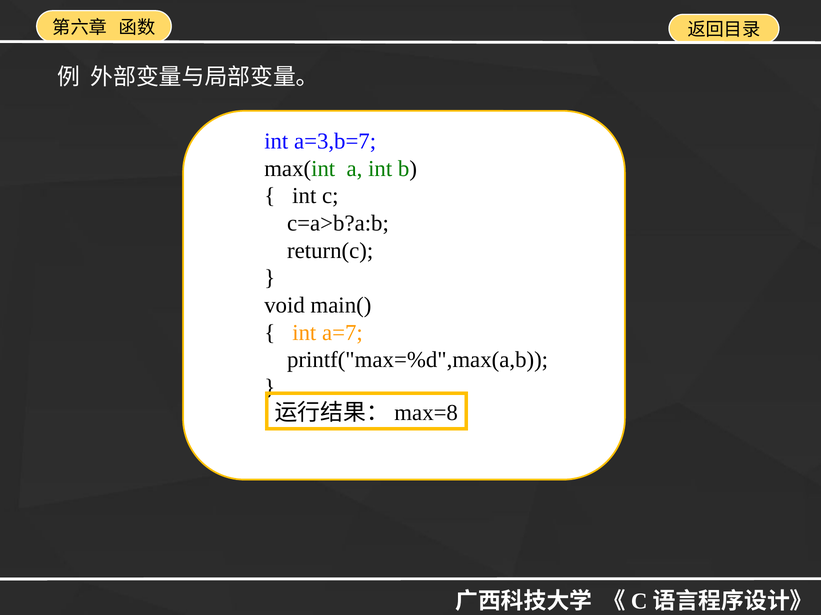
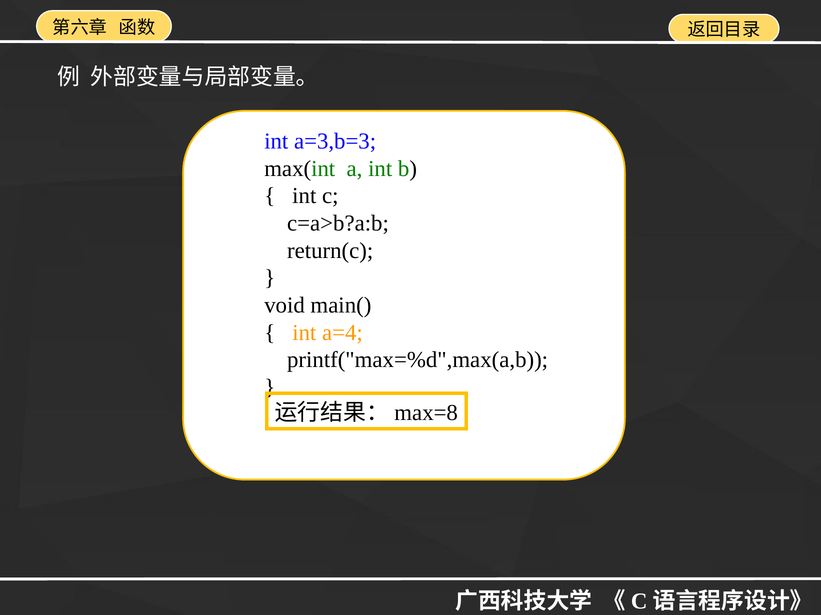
a=3,b=7: a=3,b=7 -> a=3,b=3
a=7: a=7 -> a=4
